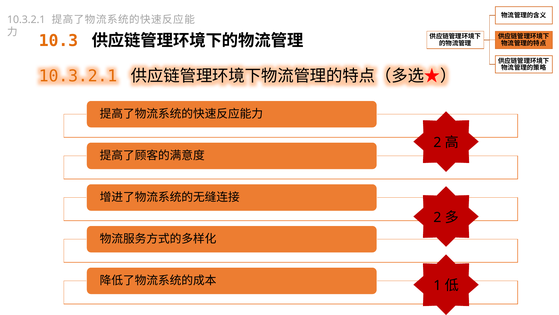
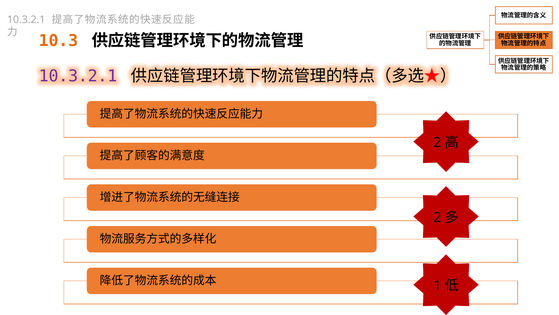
10.3.2.1 at (78, 76) colour: orange -> purple
